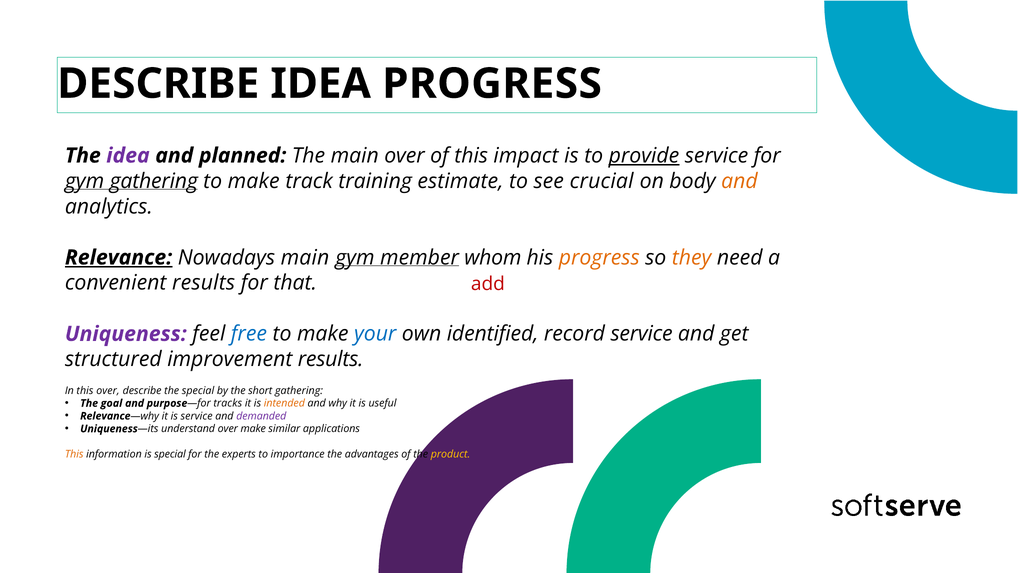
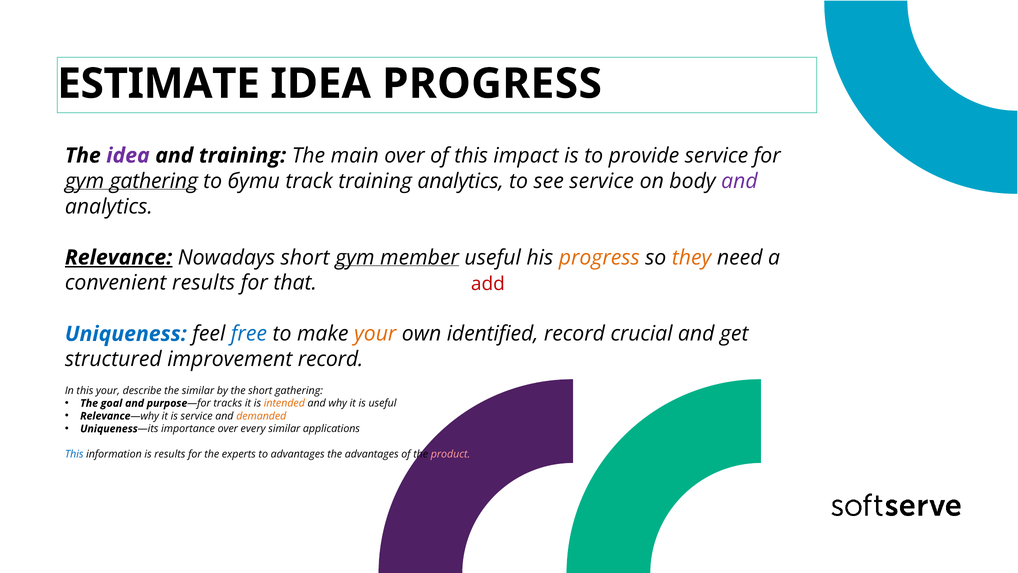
DESCRIBE at (158, 84): DESCRIBE -> ESTIMATE
and planned: planned -> training
provide underline: present -> none
make at (254, 181): make -> бути
training estimate: estimate -> analytics
see crucial: crucial -> service
and at (739, 181) colour: orange -> purple
Nowadays main: main -> short
member whom: whom -> useful
Uniqueness colour: purple -> blue
your at (375, 334) colour: blue -> orange
record service: service -> crucial
improvement results: results -> record
this over: over -> your
the special: special -> similar
demanded colour: purple -> orange
understand: understand -> importance
over make: make -> every
This at (74, 454) colour: orange -> blue
is special: special -> results
to importance: importance -> advantages
product colour: yellow -> pink
